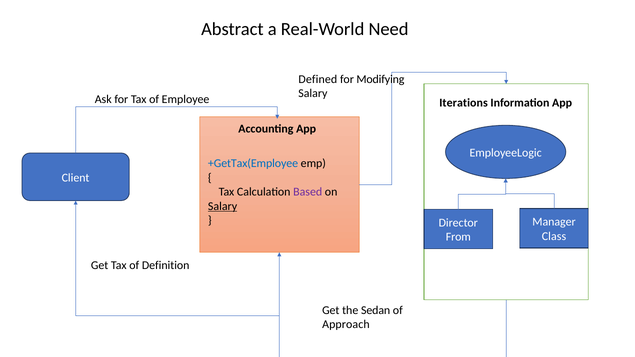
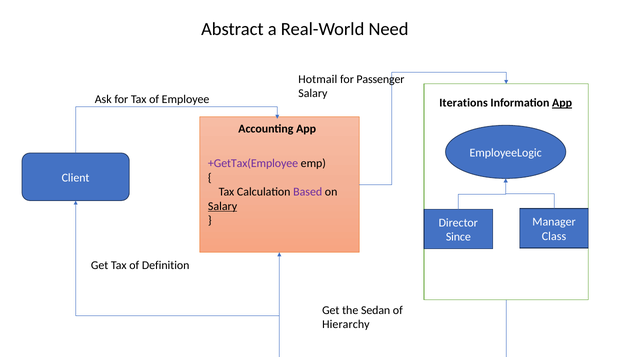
Defined: Defined -> Hotmail
Modifying: Modifying -> Passenger
App at (562, 103) underline: none -> present
+GetTax(Employee colour: blue -> purple
From: From -> Since
Approach: Approach -> Hierarchy
